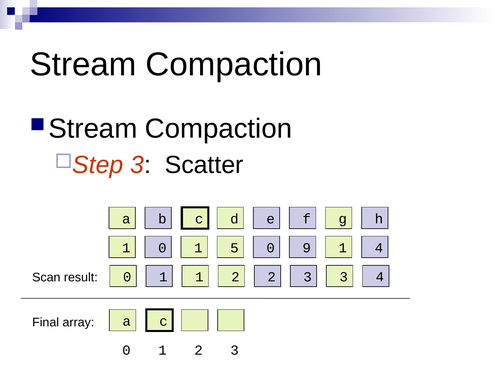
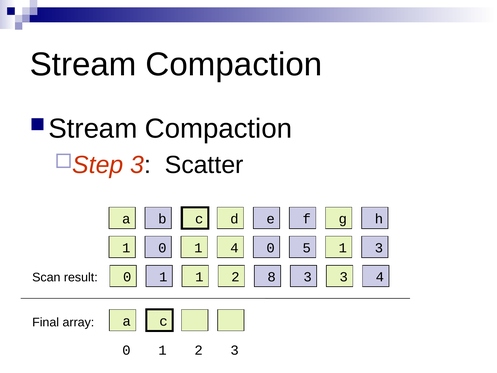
1 5: 5 -> 4
9: 9 -> 5
4 at (379, 248): 4 -> 3
2 2: 2 -> 8
